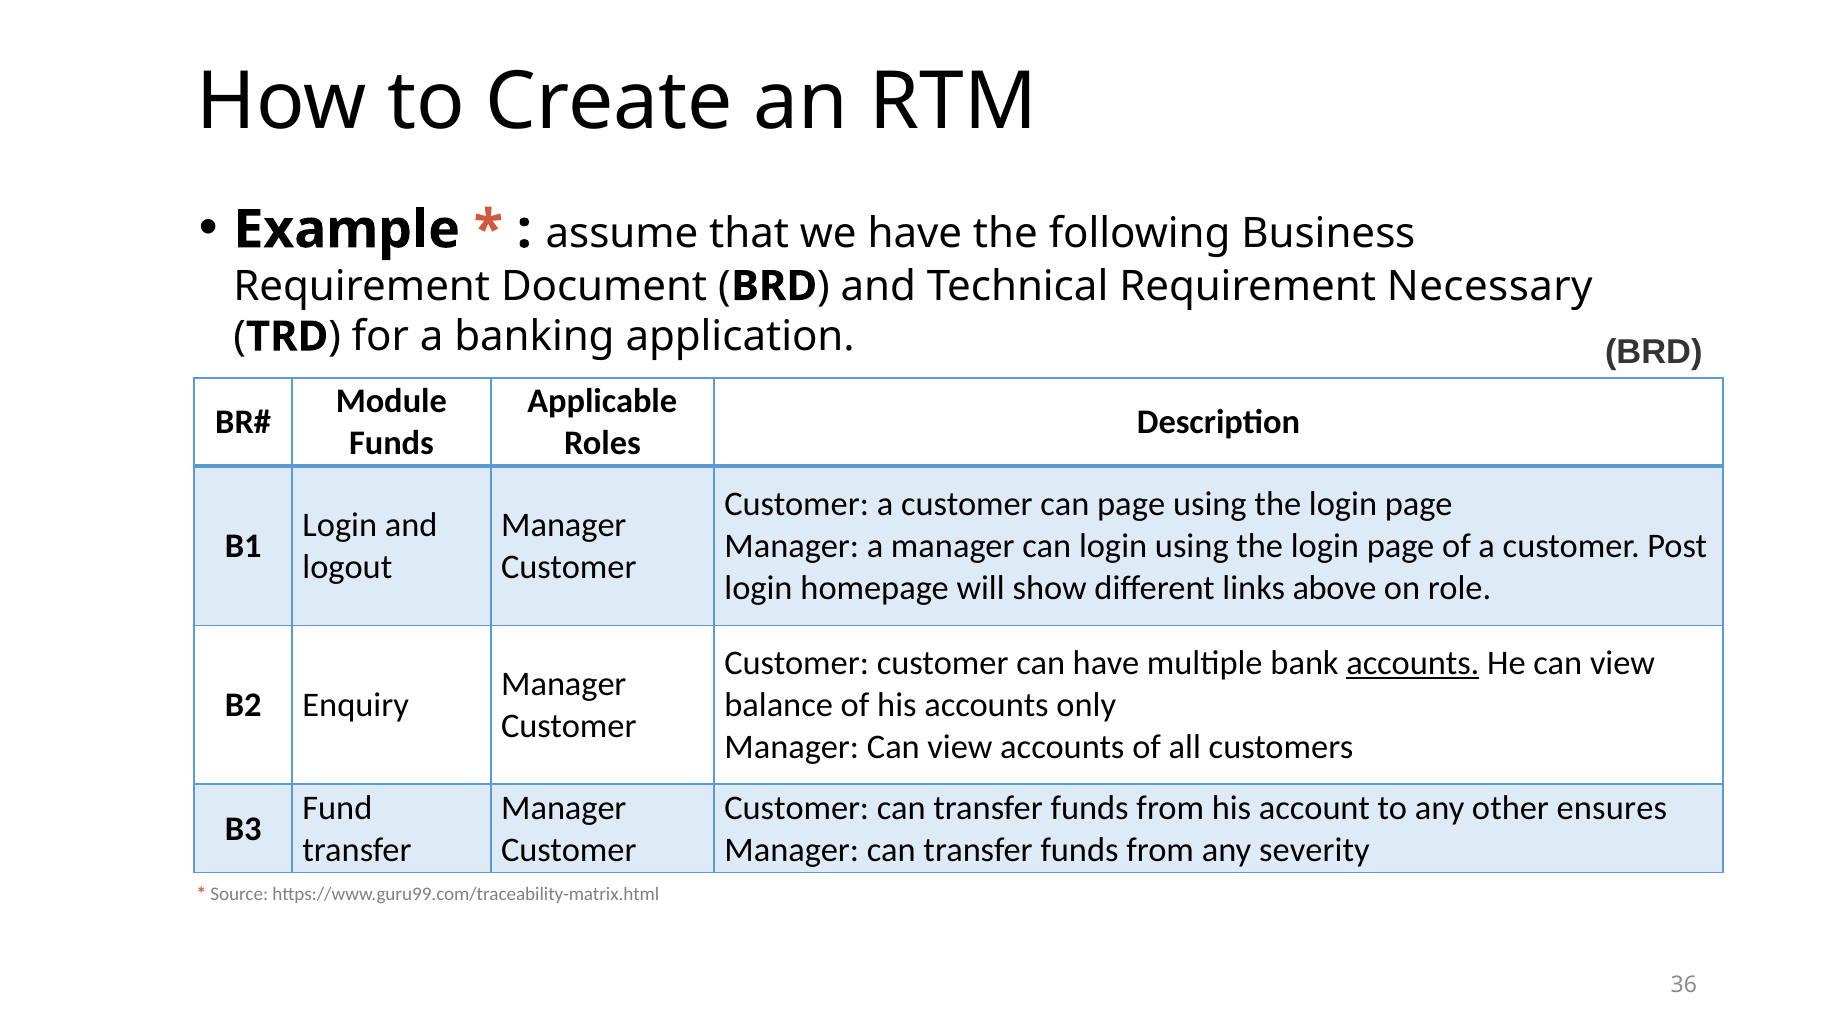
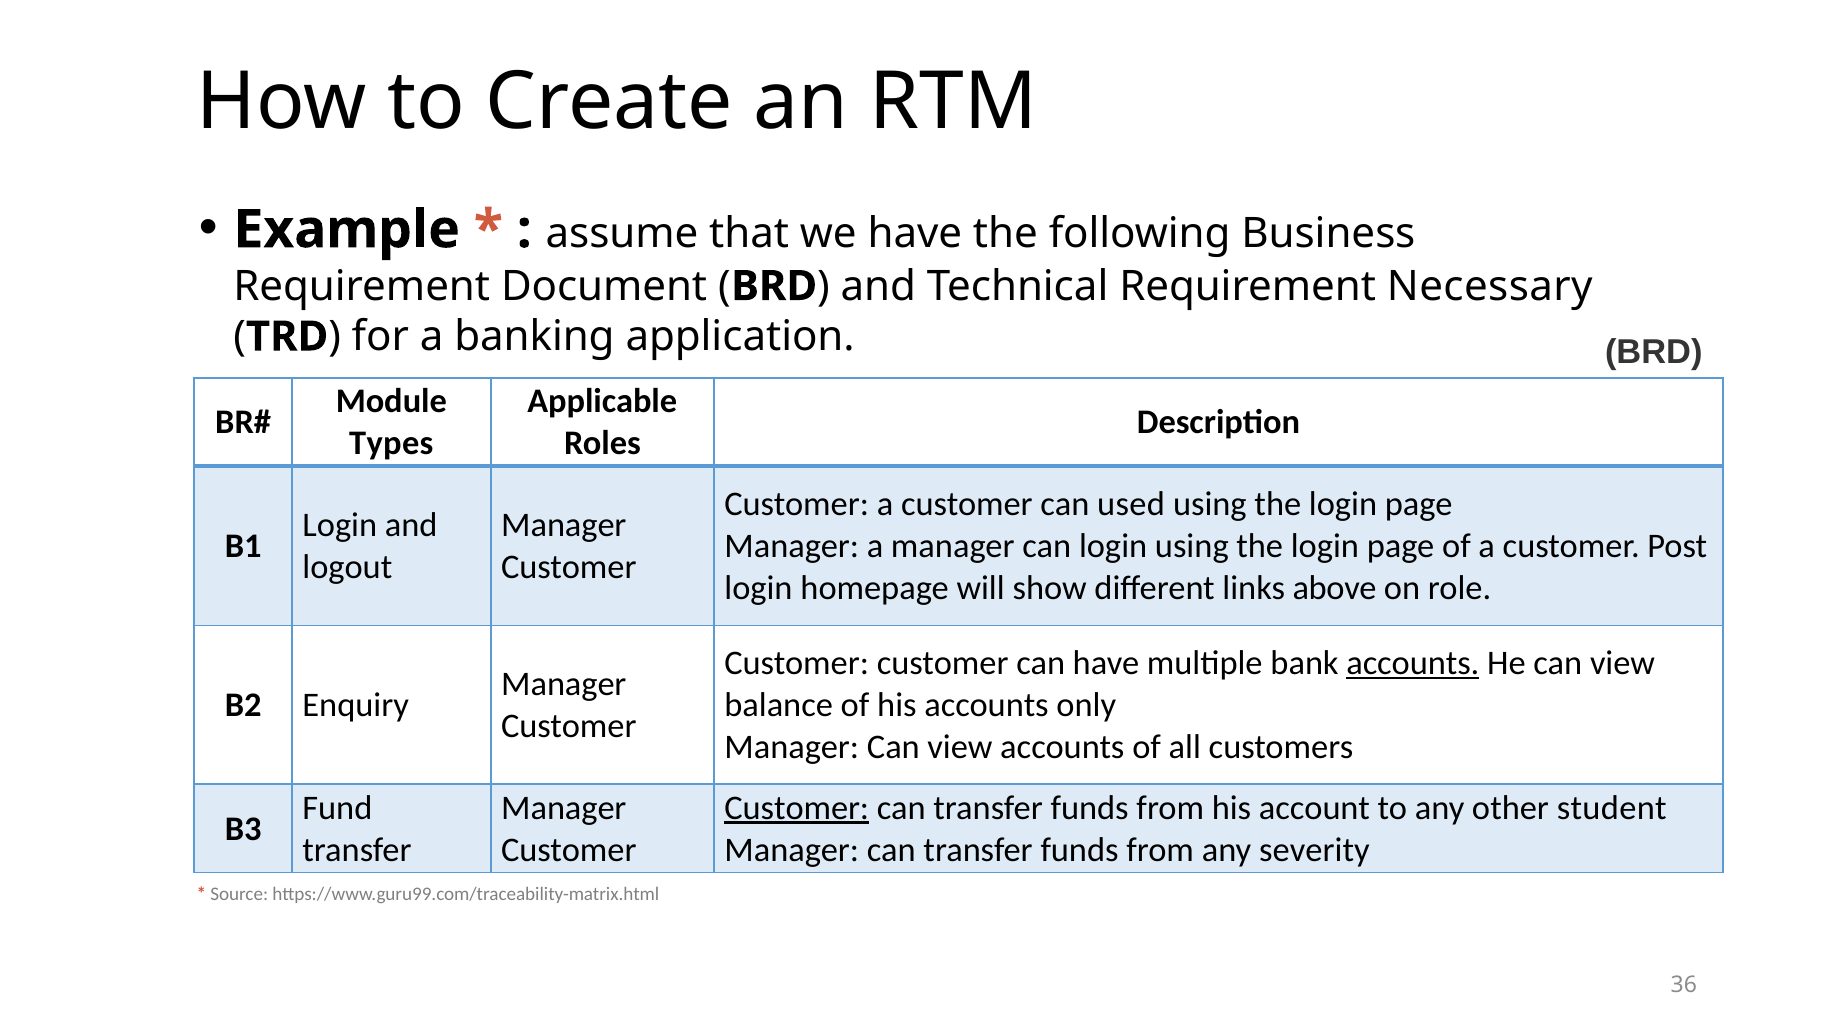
Funds at (391, 444): Funds -> Types
can page: page -> used
Customer at (797, 808) underline: none -> present
ensures: ensures -> student
